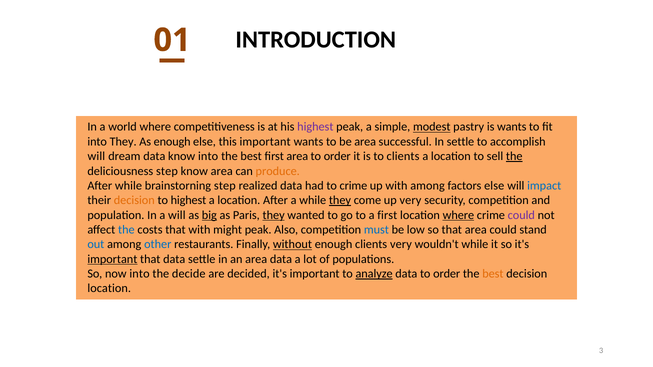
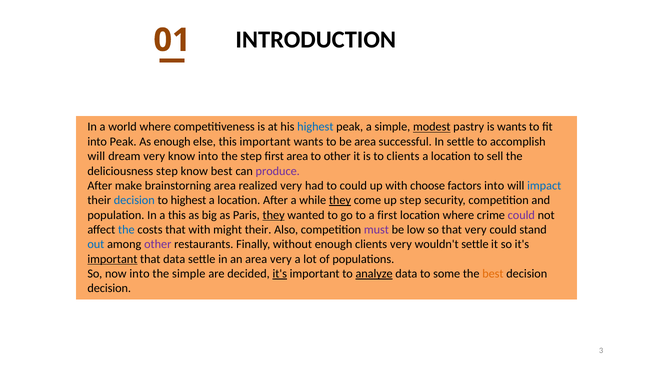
highest at (315, 127) colour: purple -> blue
into They: They -> Peak
dream data: data -> very
best at (251, 156): best -> step
order at (337, 156): order -> other
the at (514, 156) underline: present -> none
know area: area -> best
produce colour: orange -> purple
After while: while -> make
brainstorning step: step -> area
realized data: data -> very
to crime: crime -> could
with among: among -> choose
factors else: else -> into
decision at (134, 201) colour: orange -> blue
up very: very -> step
a will: will -> this
big underline: present -> none
where at (458, 215) underline: present -> none
might peak: peak -> their
must colour: blue -> purple
that area: area -> very
other at (158, 245) colour: blue -> purple
without underline: present -> none
wouldn't while: while -> settle
area data: data -> very
the decide: decide -> simple
it's at (280, 274) underline: none -> present
data to order: order -> some
location at (109, 289): location -> decision
